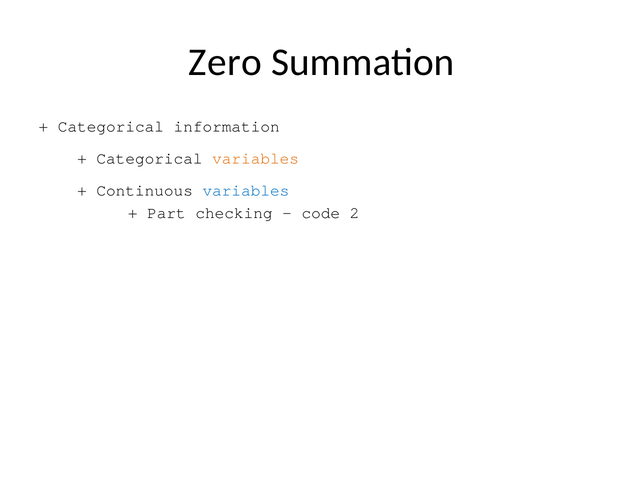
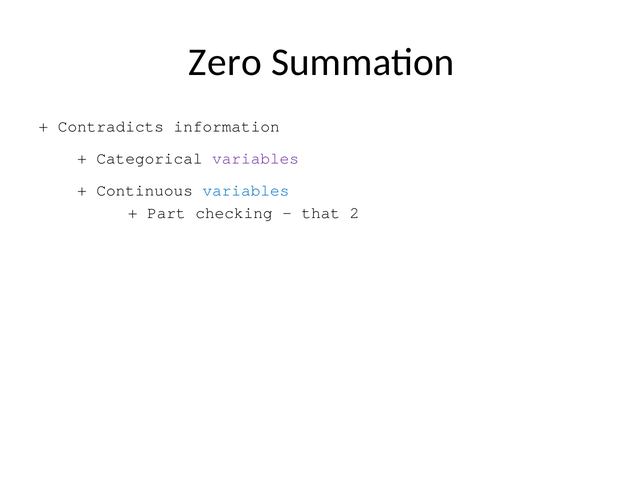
Categorical at (111, 127): Categorical -> Contradicts
variables at (256, 158) colour: orange -> purple
code: code -> that
